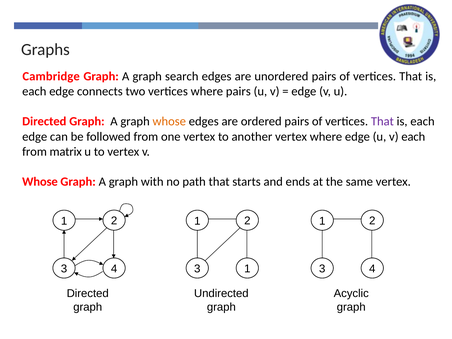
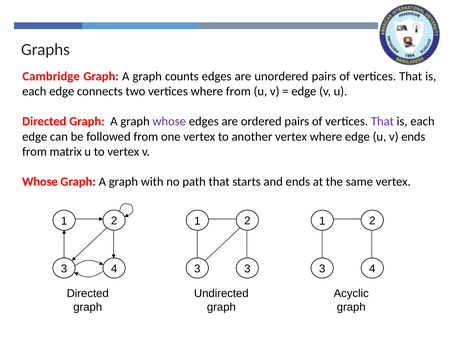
search: search -> counts
where pairs: pairs -> from
whose at (169, 121) colour: orange -> purple
v each: each -> ends
3 1: 1 -> 3
